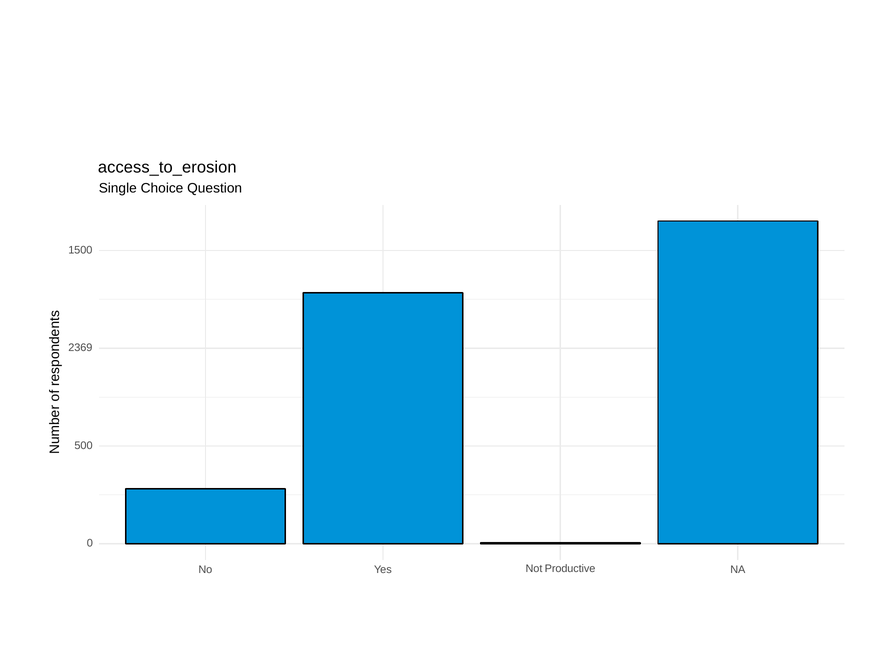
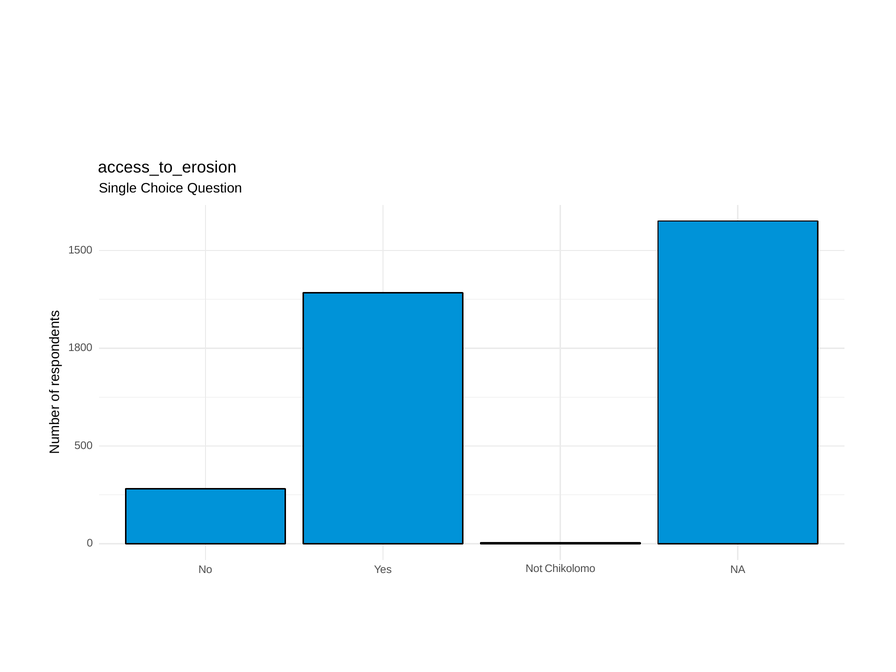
2369: 2369 -> 1800
Productive: Productive -> Chikolomo
